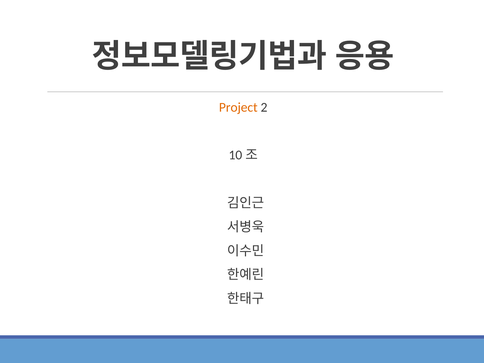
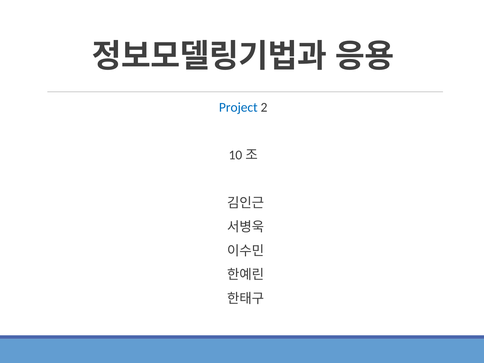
Project colour: orange -> blue
